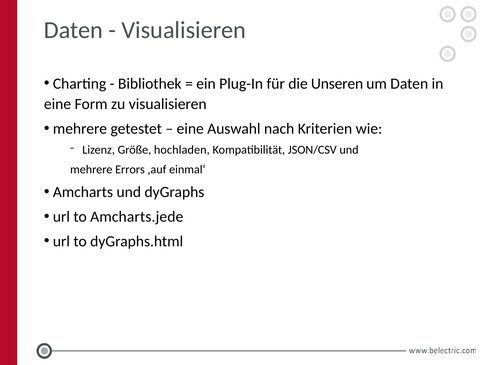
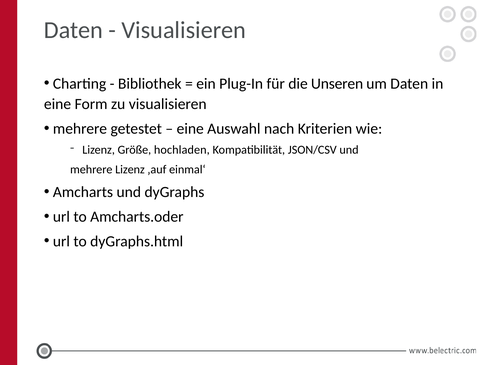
mehrere Errors: Errors -> Lizenz
Amcharts.jede: Amcharts.jede -> Amcharts.oder
